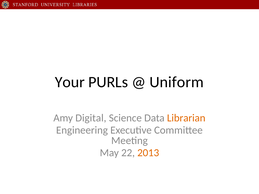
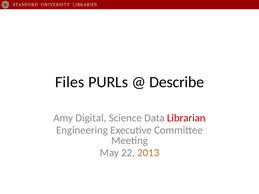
Your: Your -> Files
Uniform: Uniform -> Describe
Librarian colour: orange -> red
